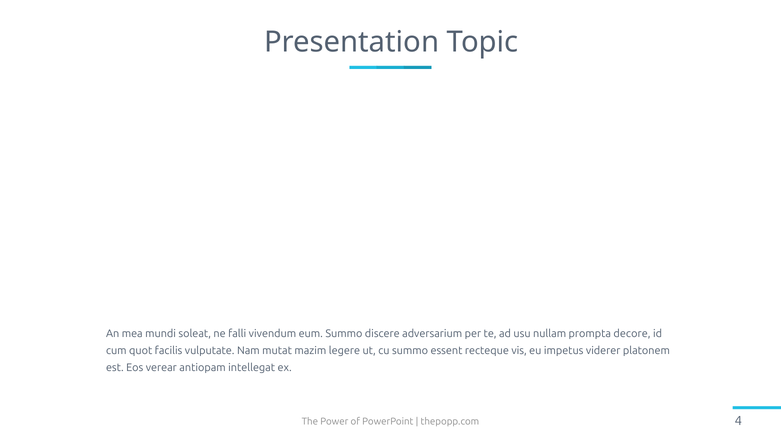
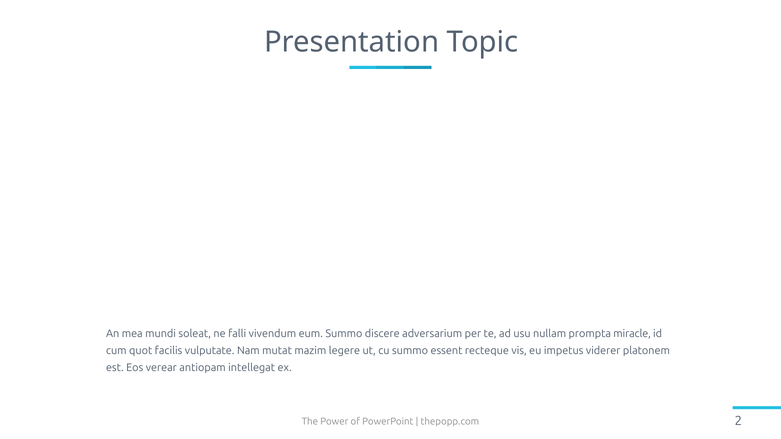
decore: decore -> miracle
4: 4 -> 2
